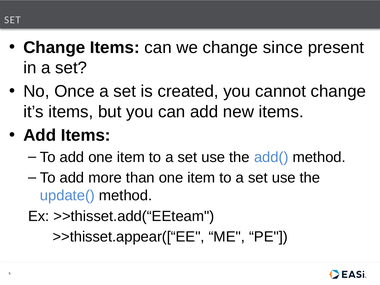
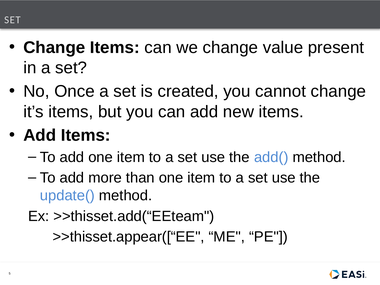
since: since -> value
